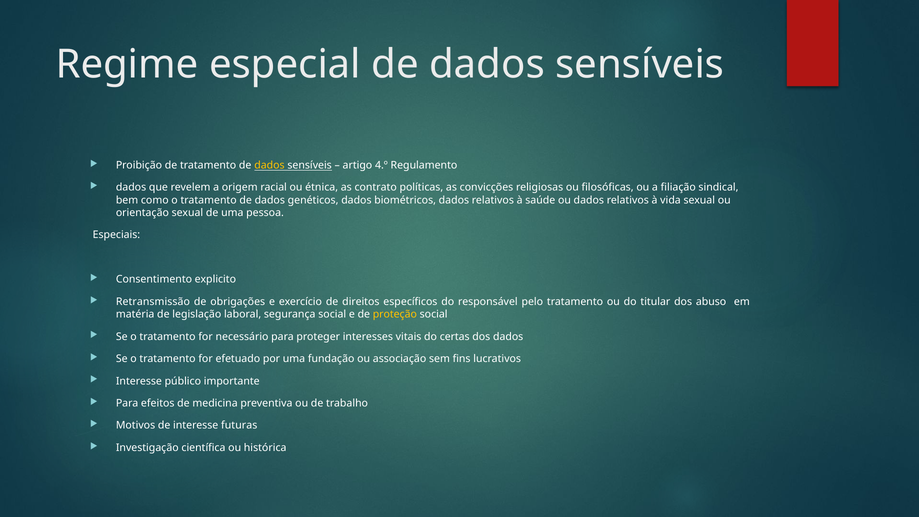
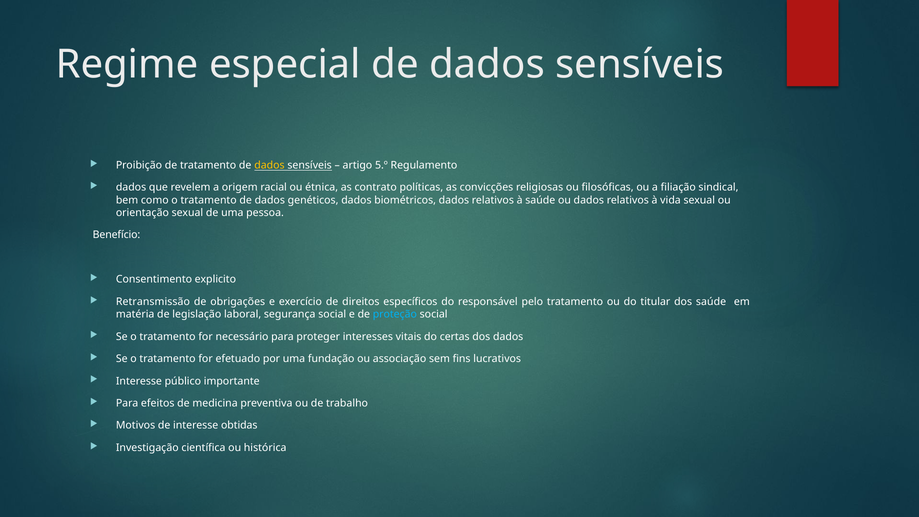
4.º: 4.º -> 5.º
Especiais: Especiais -> Benefício
dos abuso: abuso -> saúde
proteção colour: yellow -> light blue
futuras: futuras -> obtidas
